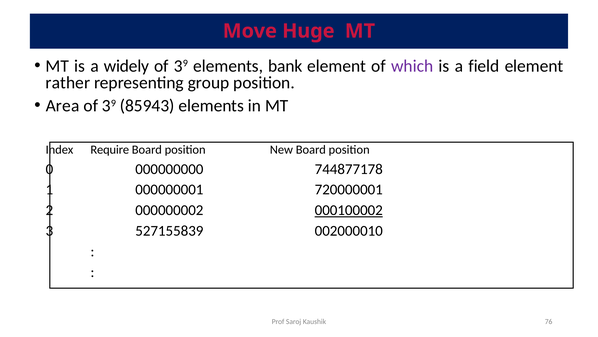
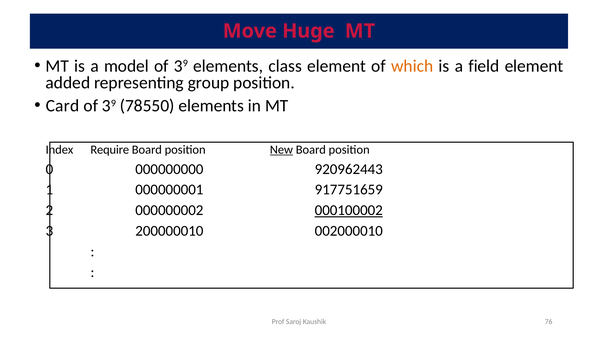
widely: widely -> model
bank: bank -> class
which colour: purple -> orange
rather: rather -> added
Area: Area -> Card
85943: 85943 -> 78550
New underline: none -> present
744877178: 744877178 -> 920962443
720000001: 720000001 -> 917751659
527155839: 527155839 -> 200000010
